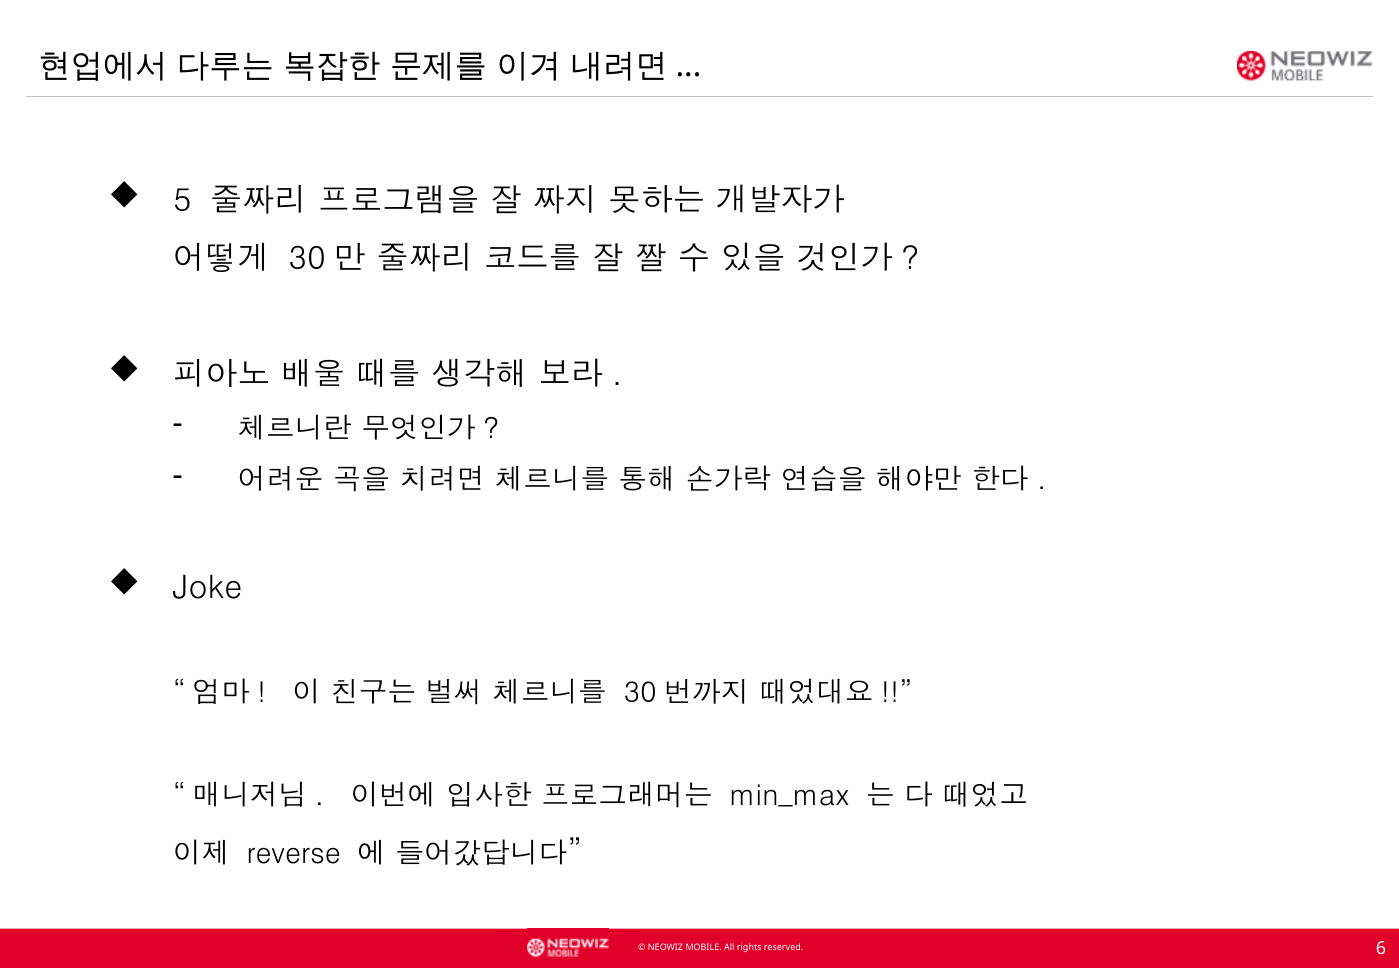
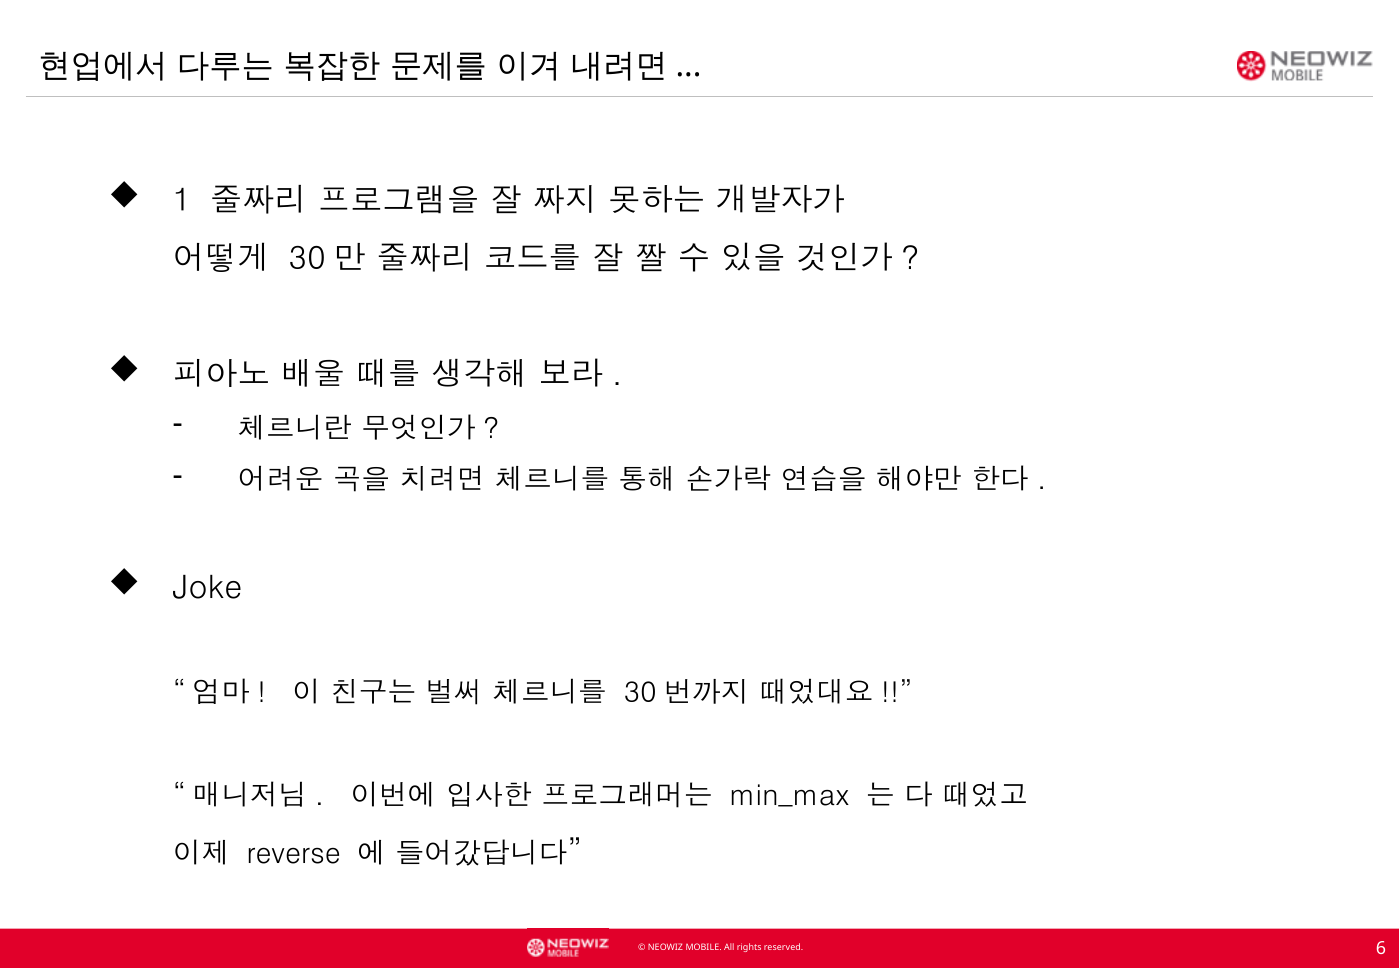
5: 5 -> 1
